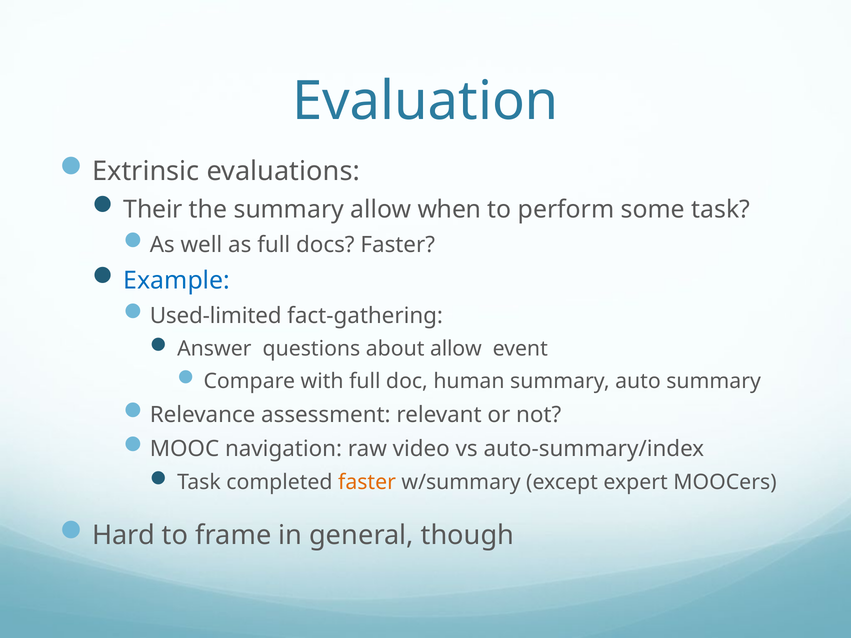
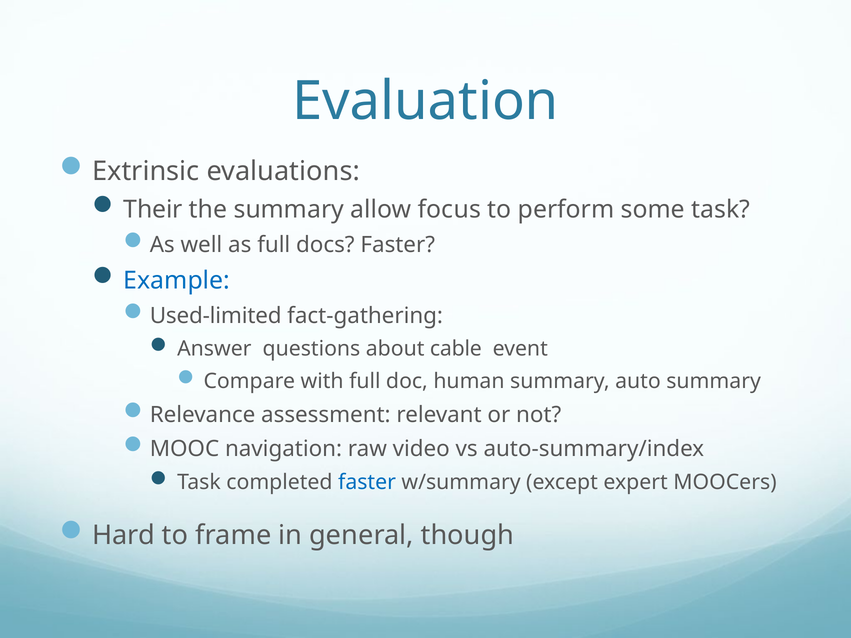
when: when -> focus
about allow: allow -> cable
faster at (367, 482) colour: orange -> blue
